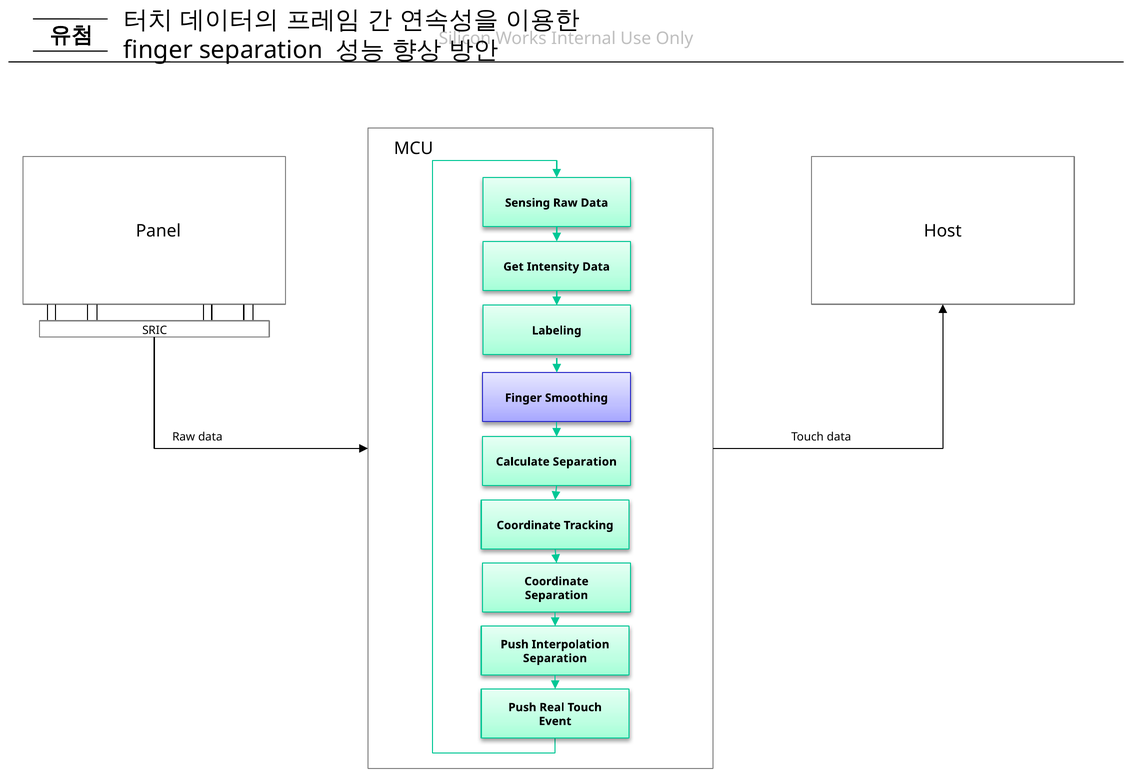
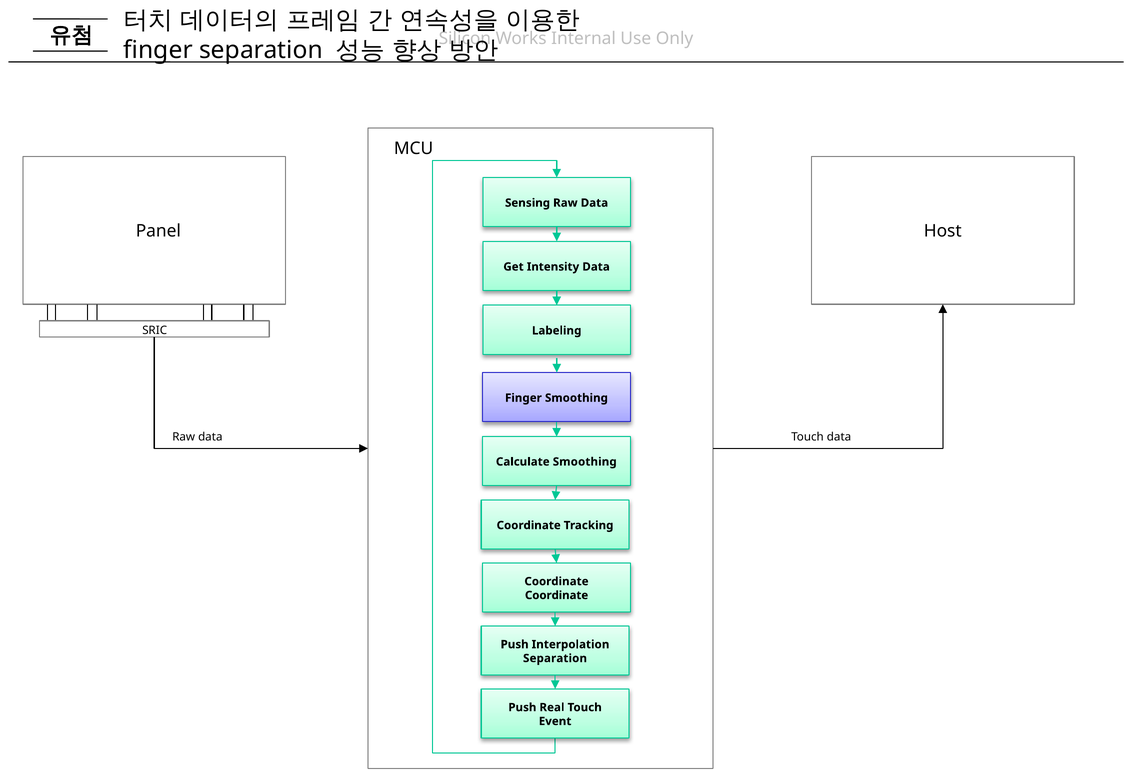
Calculate Separation: Separation -> Smoothing
Separation at (556, 596): Separation -> Coordinate
